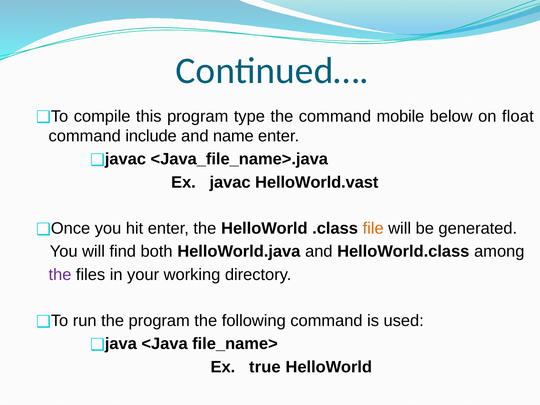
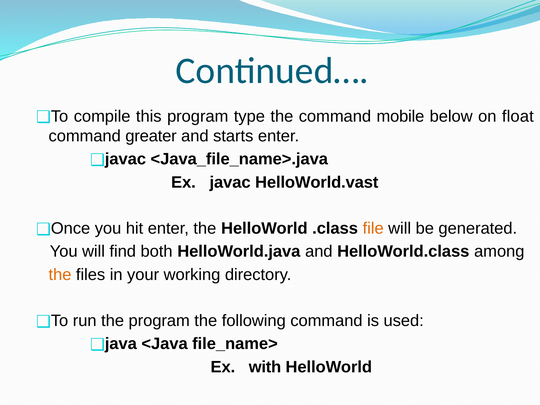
include: include -> greater
name: name -> starts
the at (60, 275) colour: purple -> orange
true: true -> with
